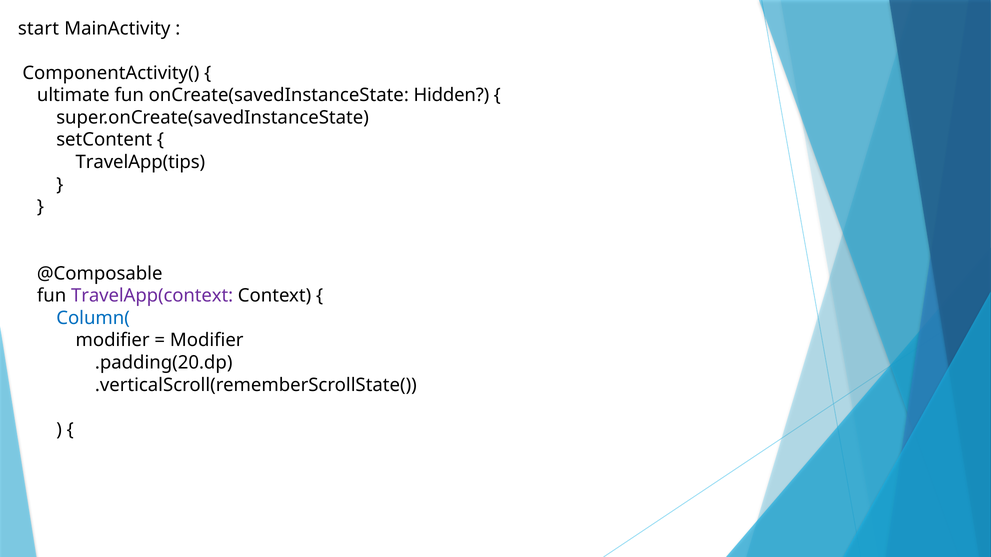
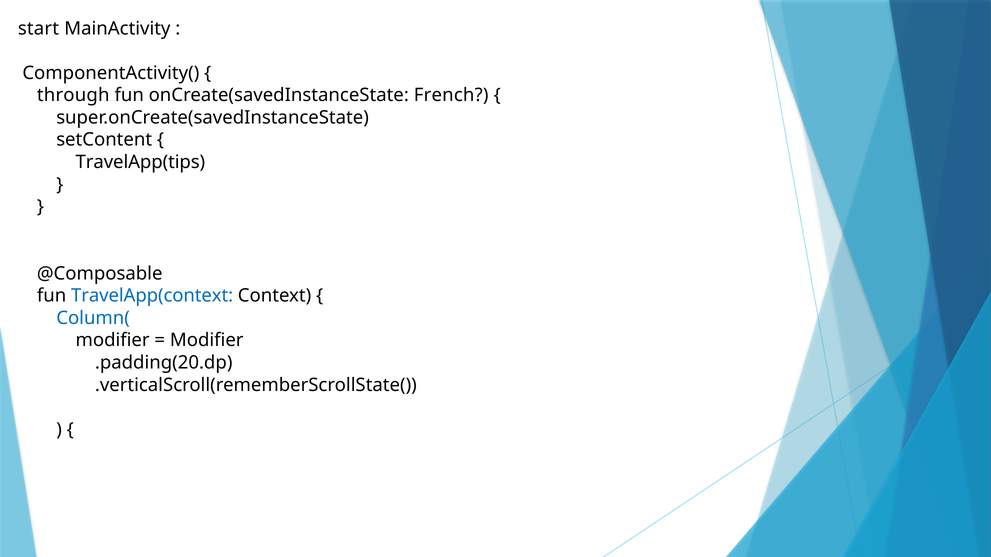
ultimate: ultimate -> through
Hidden: Hidden -> French
TravelApp(context colour: purple -> blue
